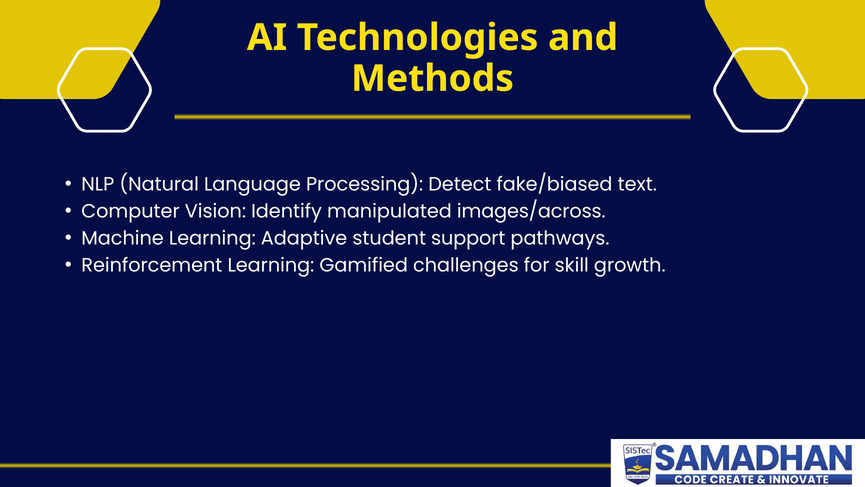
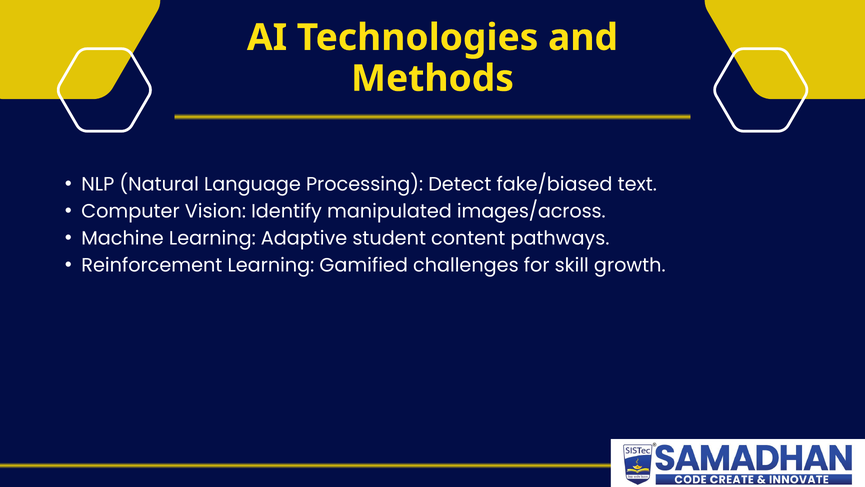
support: support -> content
